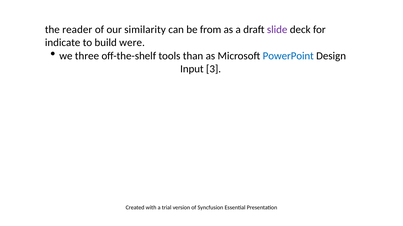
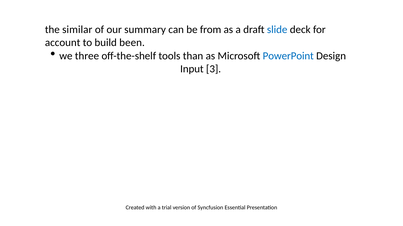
reader: reader -> similar
similarity: similarity -> summary
slide colour: purple -> blue
indicate: indicate -> account
were: were -> been
